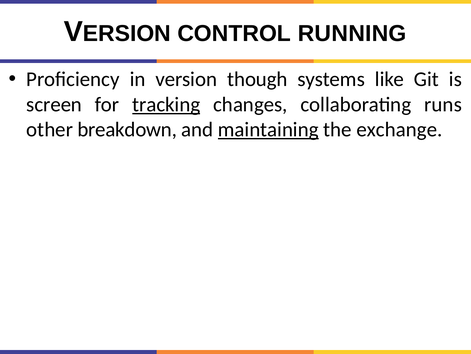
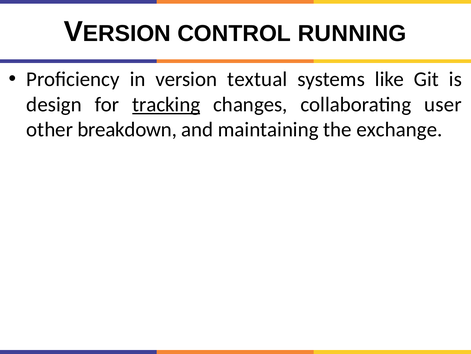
though: though -> textual
screen: screen -> design
runs: runs -> user
maintaining underline: present -> none
